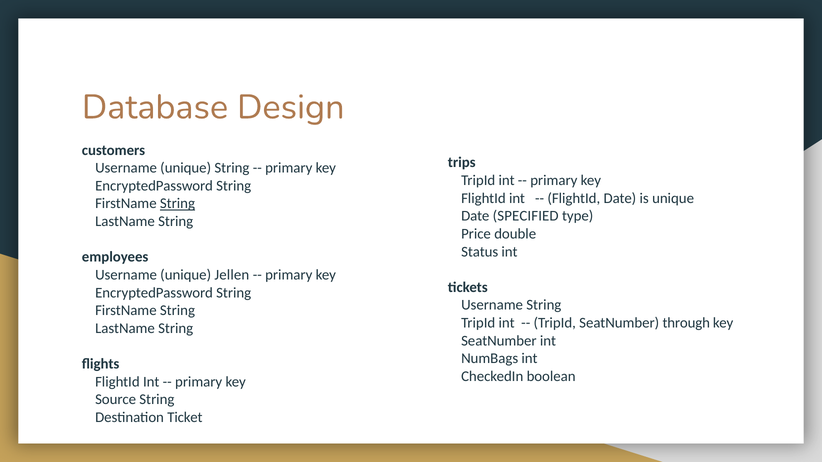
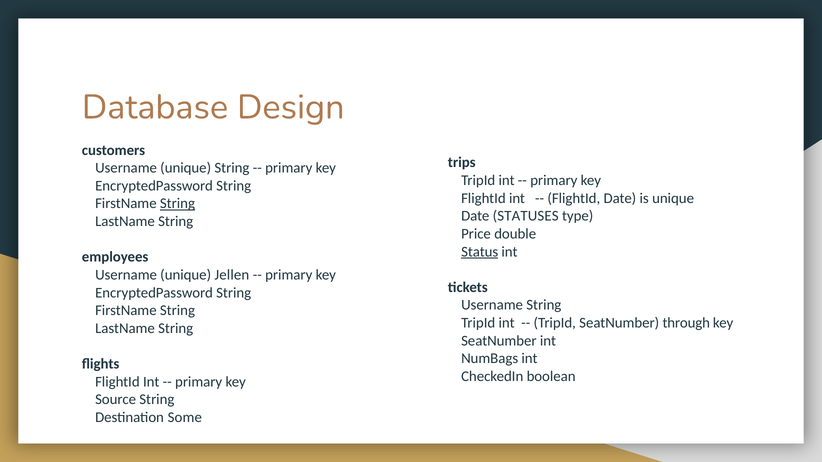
SPECIFIED: SPECIFIED -> STATUSES
Status underline: none -> present
Ticket: Ticket -> Some
